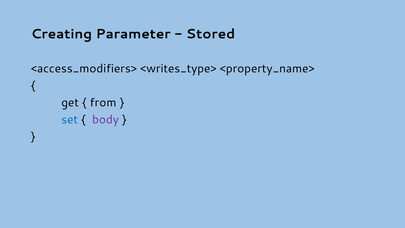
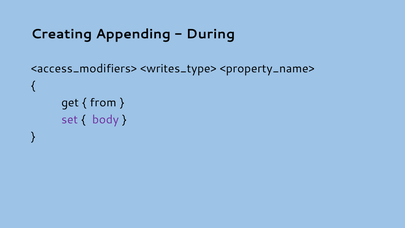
Parameter: Parameter -> Appending
Stored: Stored -> During
set colour: blue -> purple
